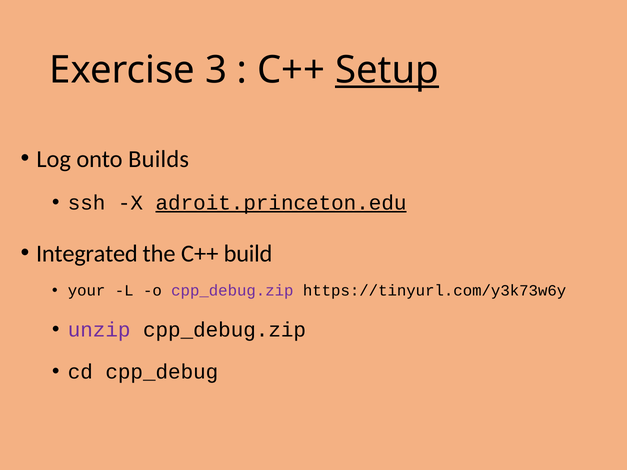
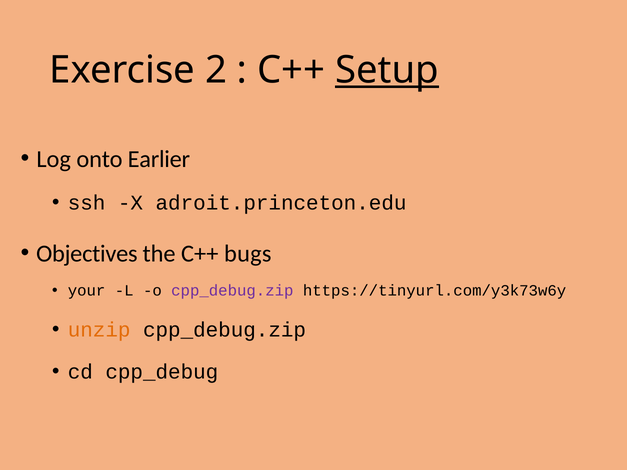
3: 3 -> 2
Builds: Builds -> Earlier
adroit.princeton.edu underline: present -> none
Integrated: Integrated -> Objectives
build: build -> bugs
unzip colour: purple -> orange
